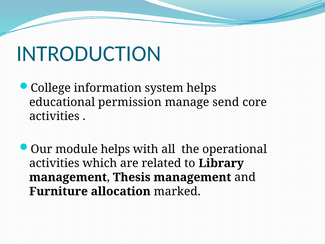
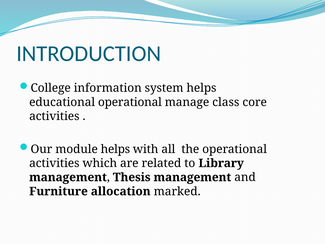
educational permission: permission -> operational
send: send -> class
